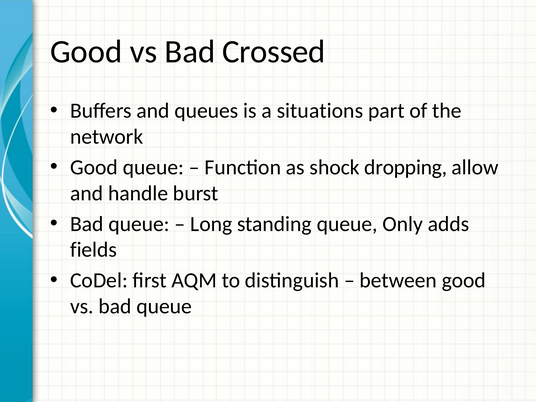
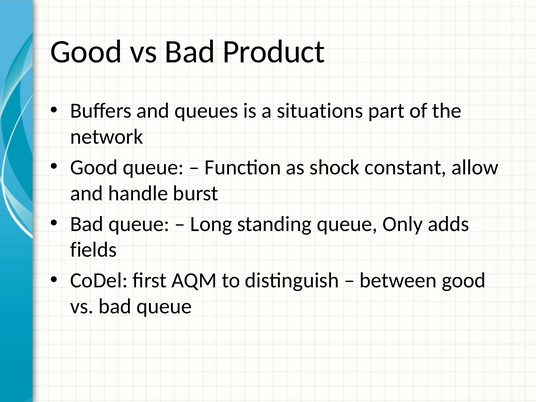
Crossed: Crossed -> Product
dropping: dropping -> constant
